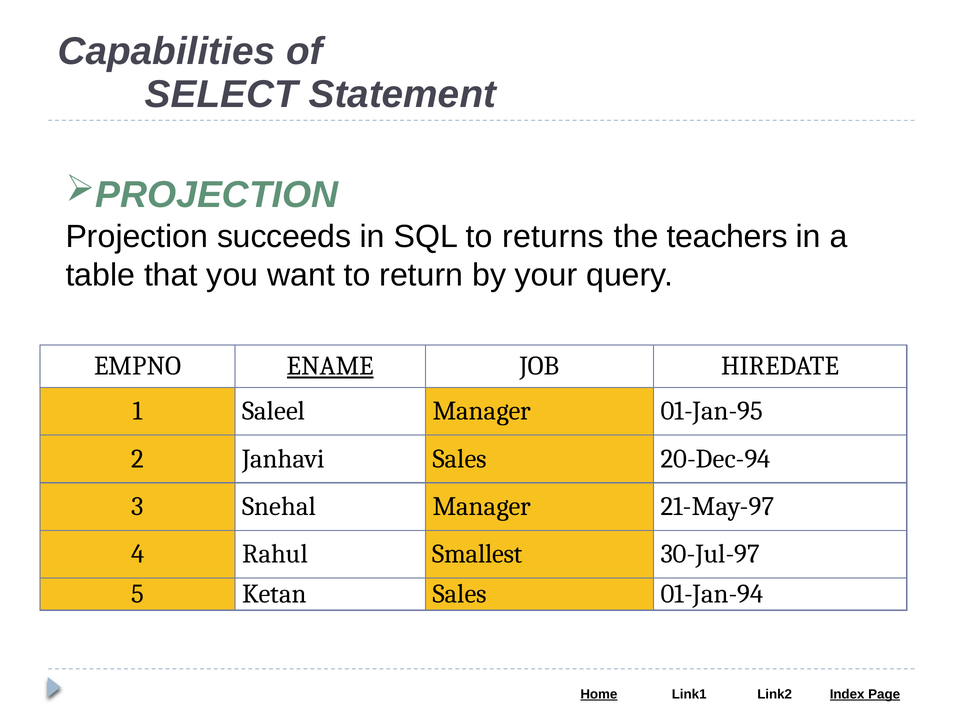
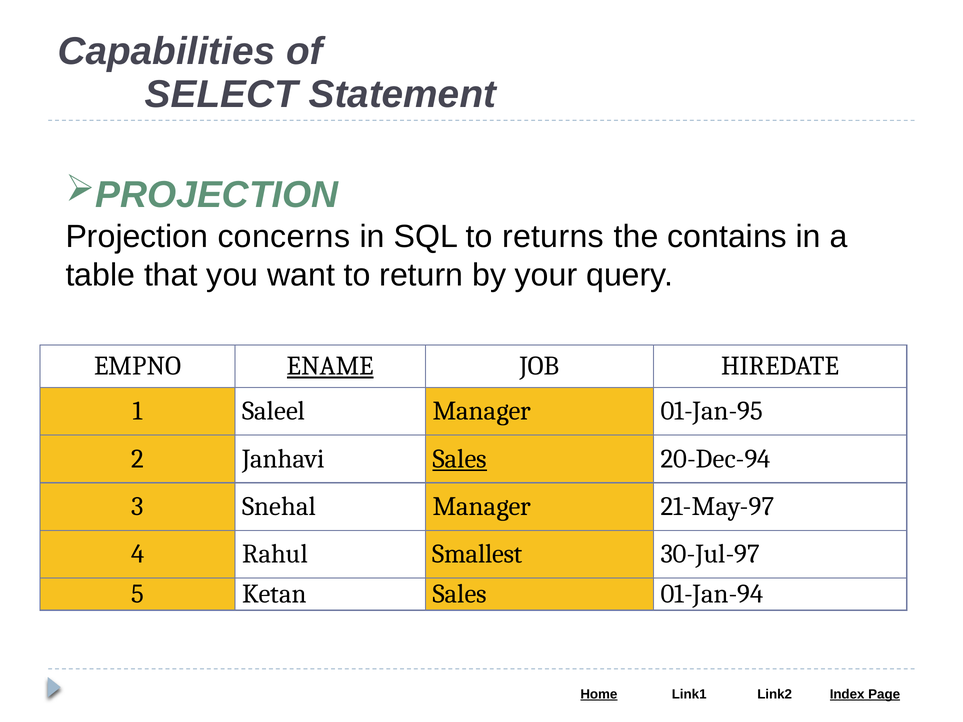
succeeds: succeeds -> concerns
teachers: teachers -> contains
Sales at (460, 459) underline: none -> present
